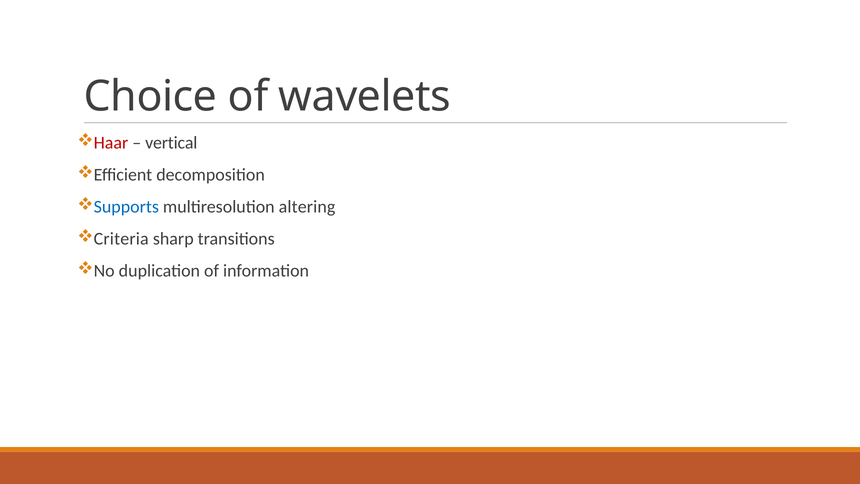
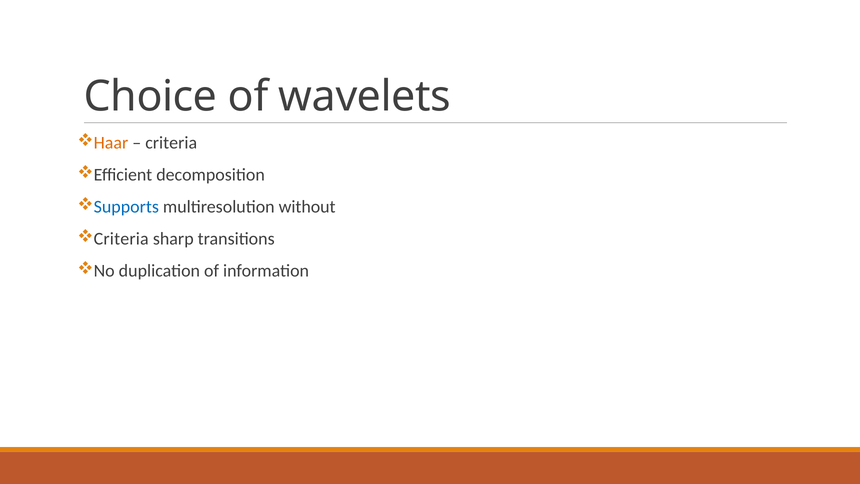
Haar colour: red -> orange
vertical at (171, 143): vertical -> criteria
altering: altering -> without
